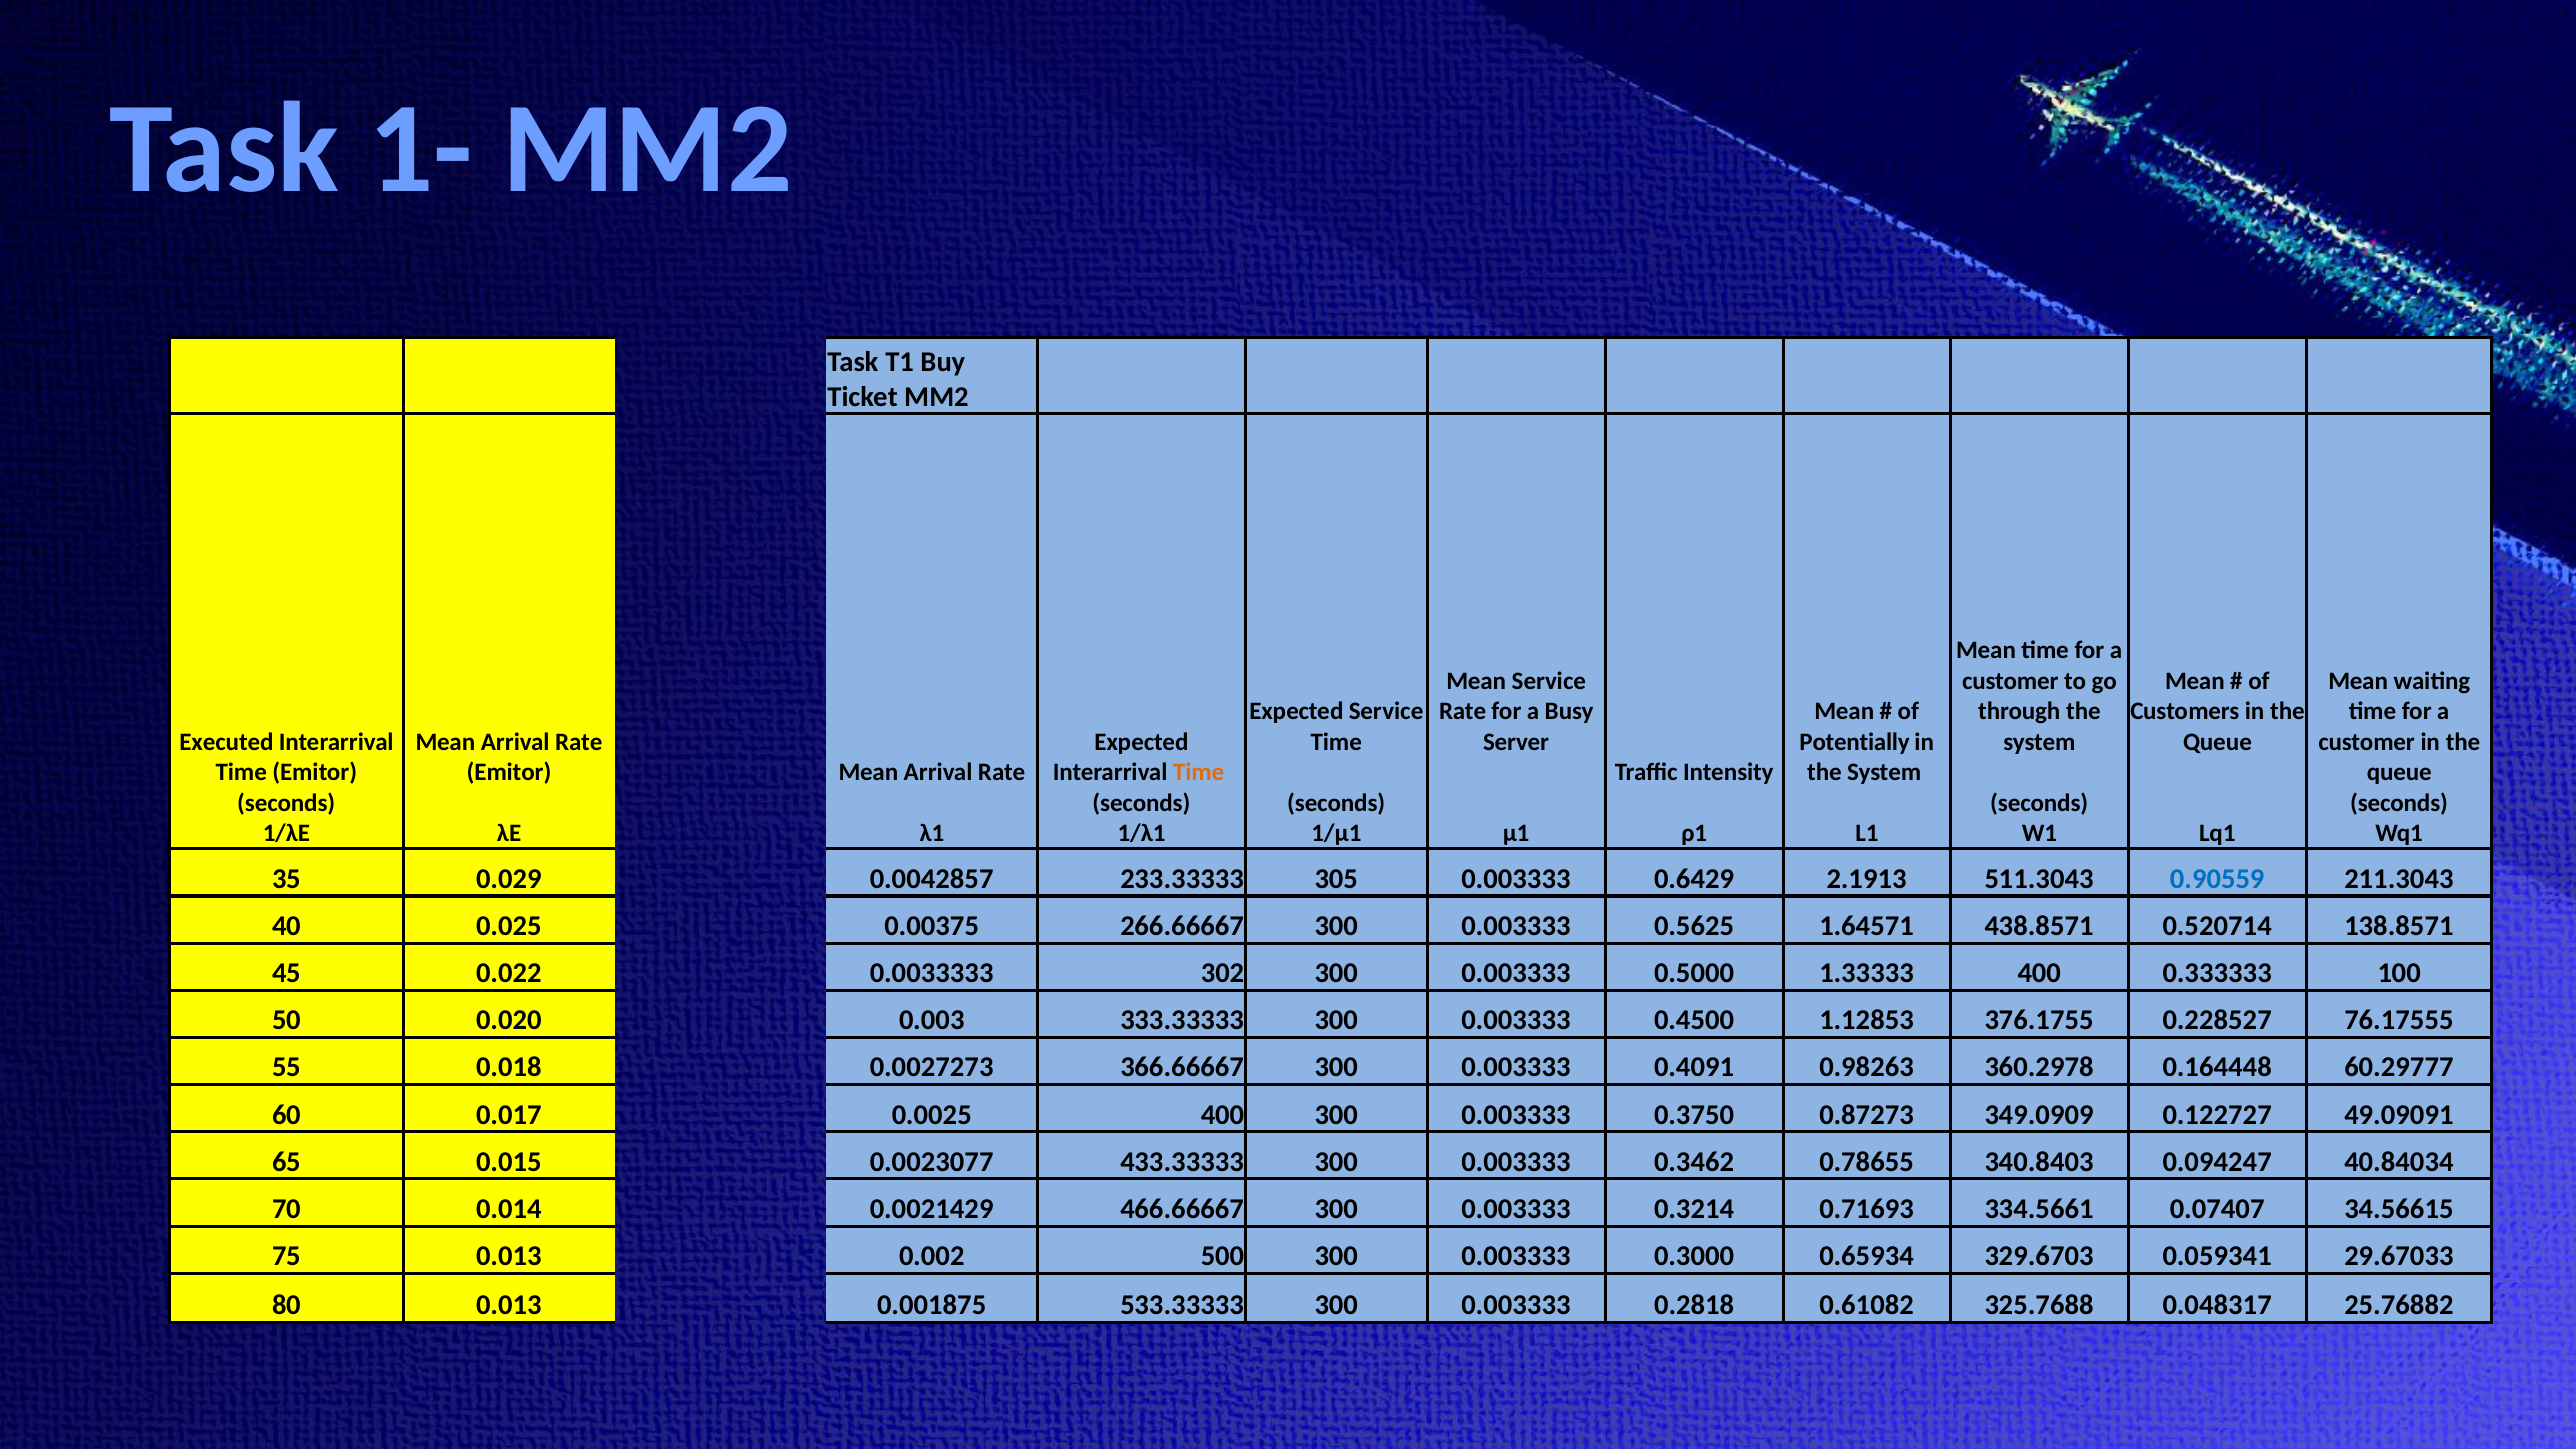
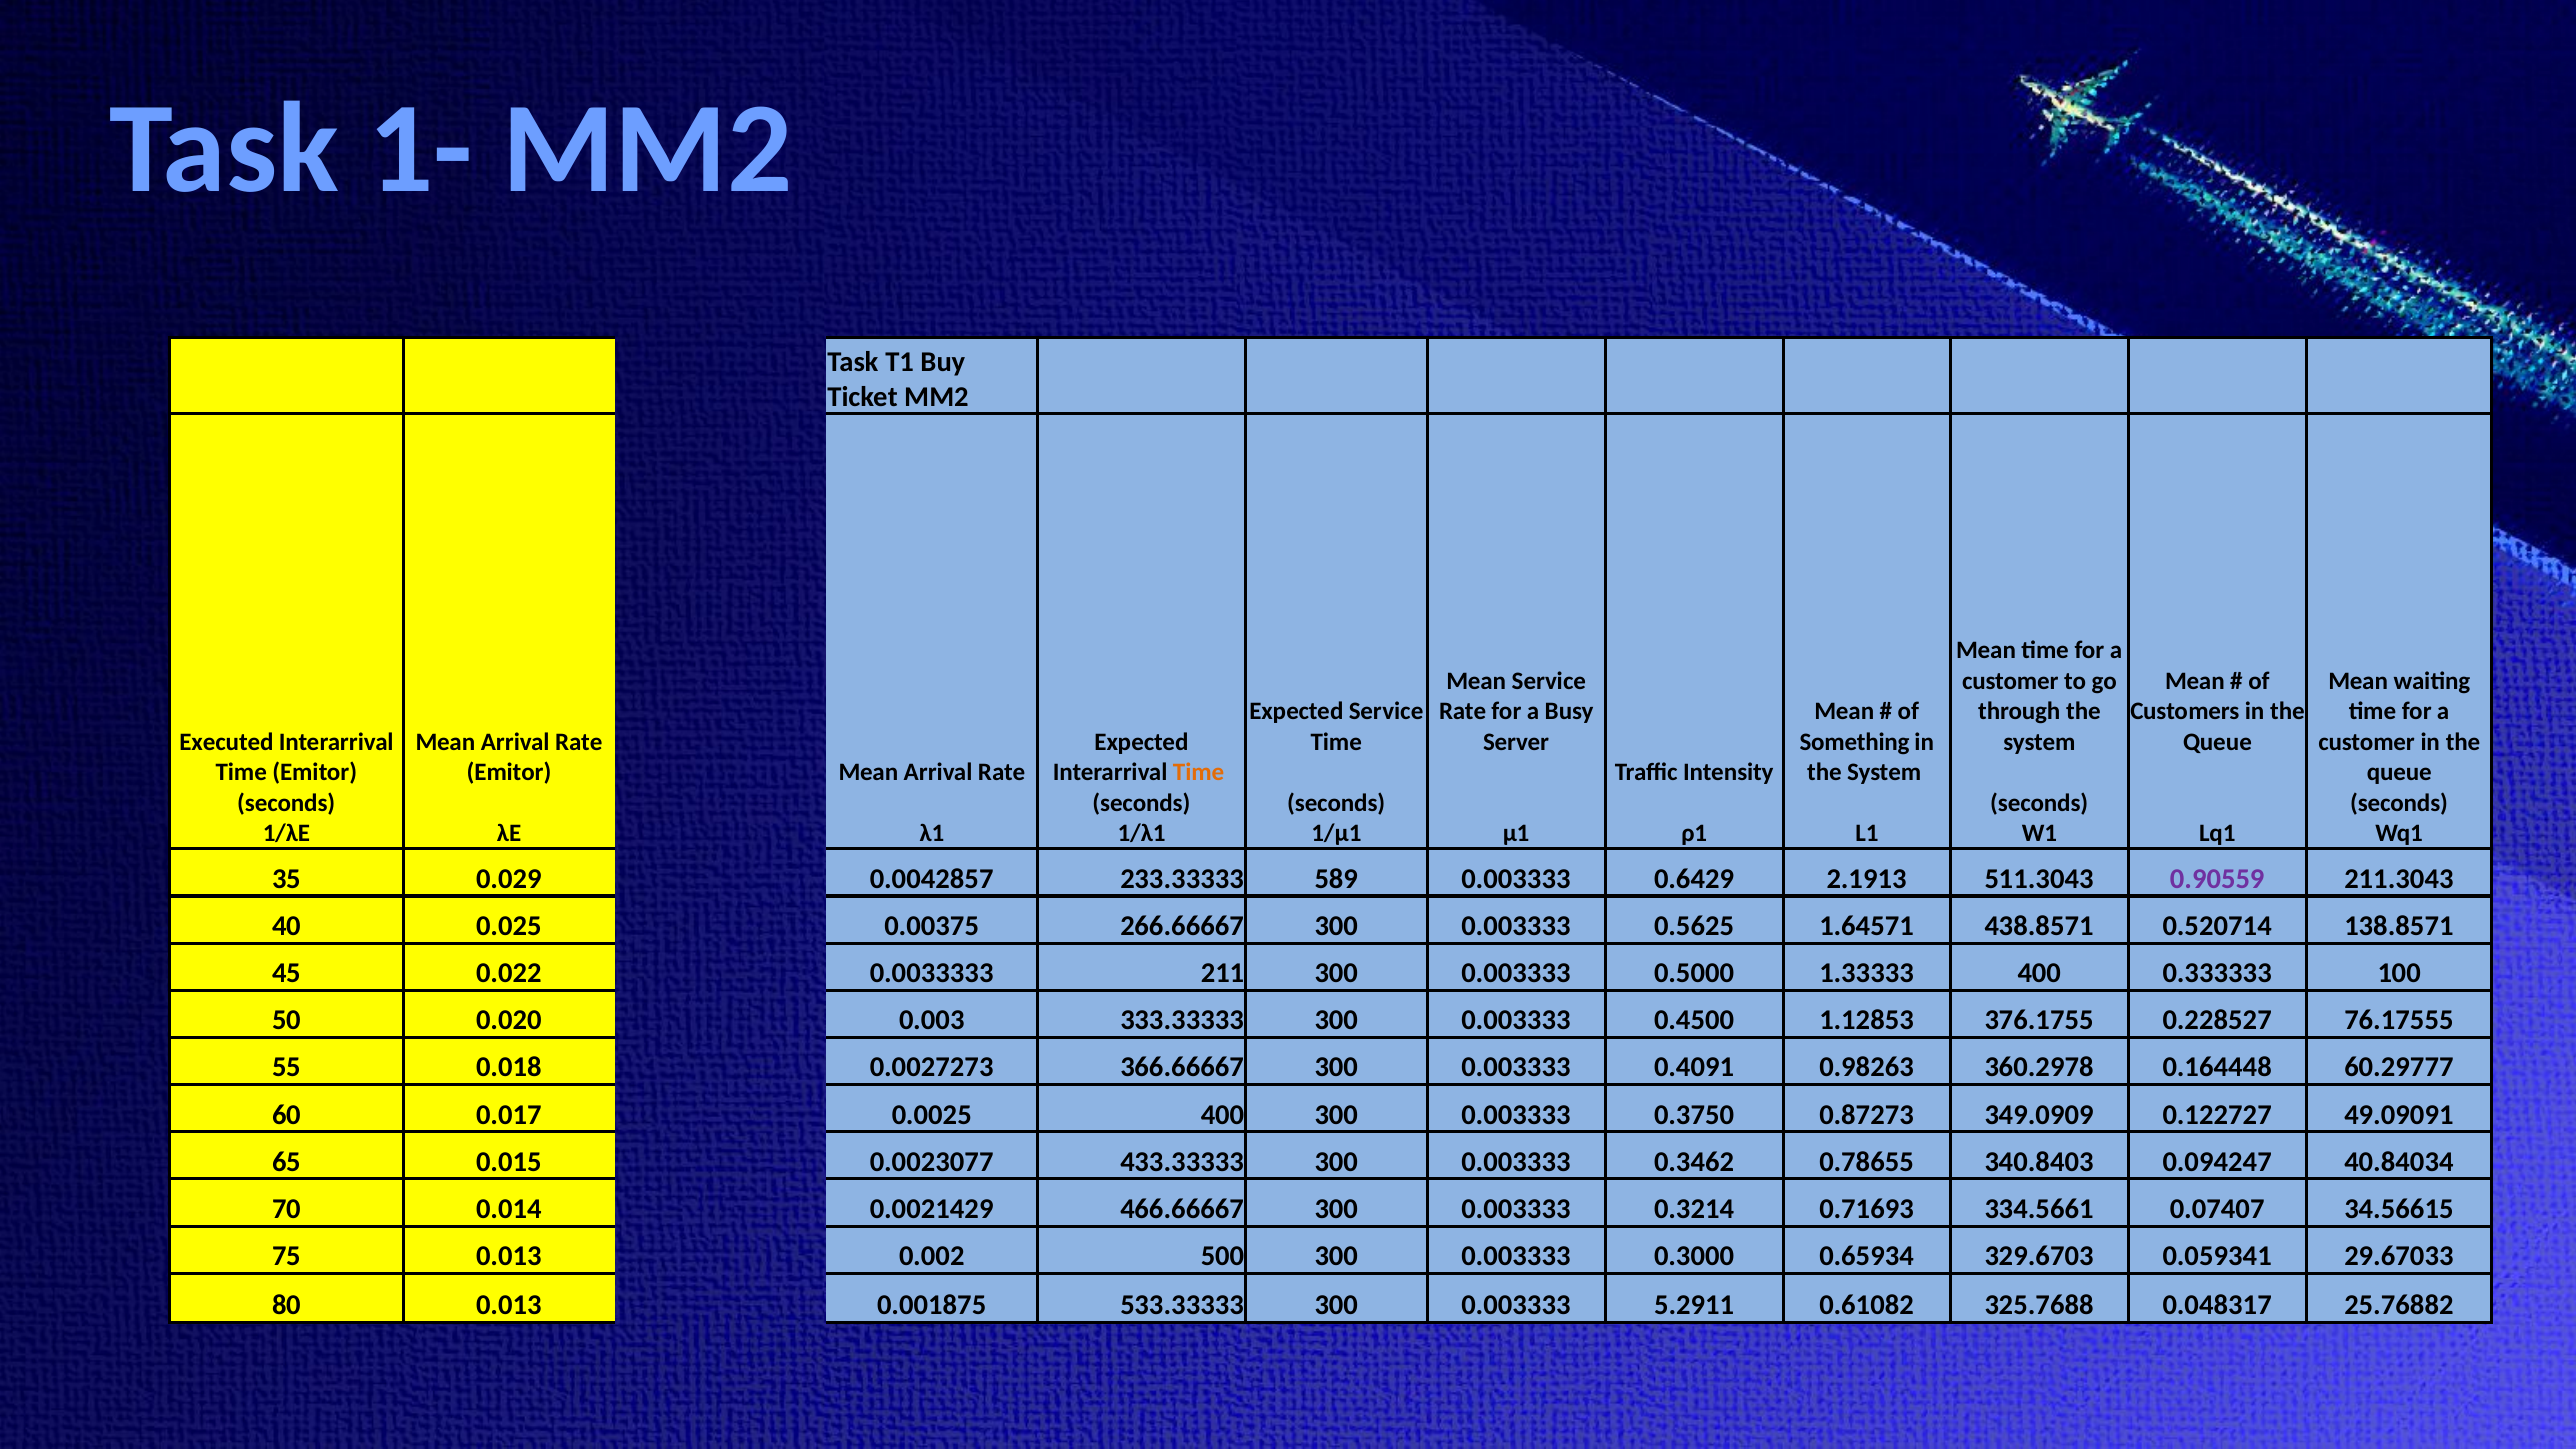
Potentially: Potentially -> Something
305: 305 -> 589
0.90559 colour: blue -> purple
302: 302 -> 211
0.2818: 0.2818 -> 5.2911
